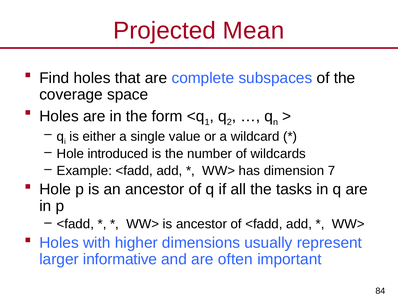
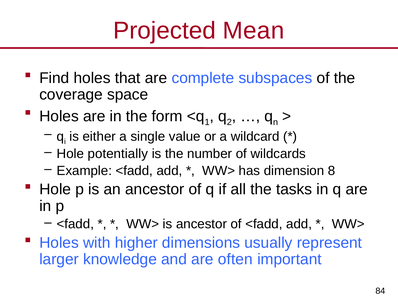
introduced: introduced -> potentially
7: 7 -> 8
informative: informative -> knowledge
